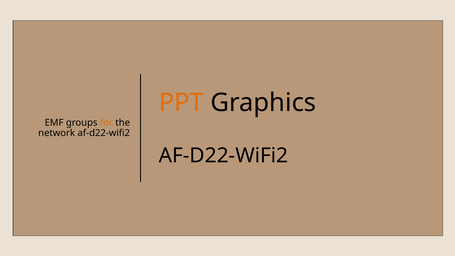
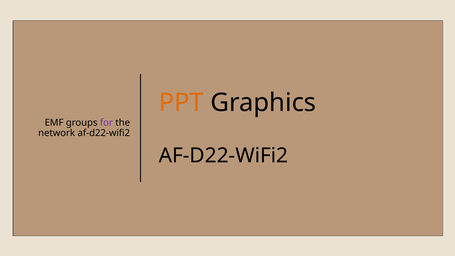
for colour: orange -> purple
